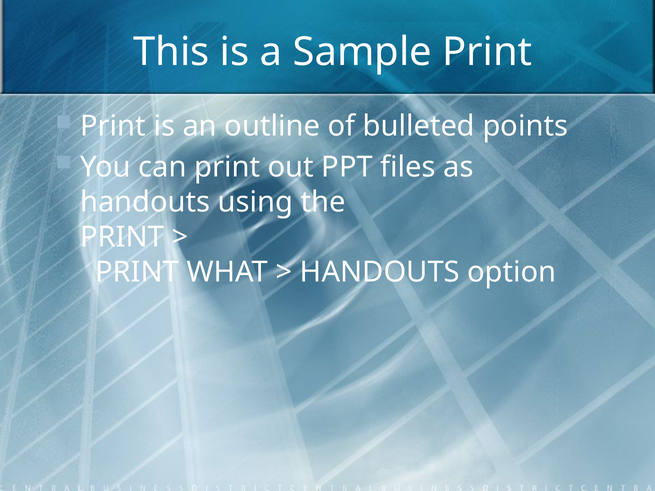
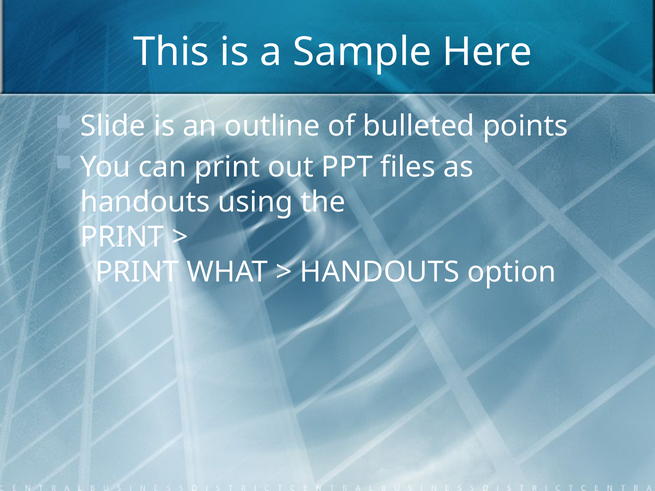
Sample Print: Print -> Here
Print at (113, 126): Print -> Slide
